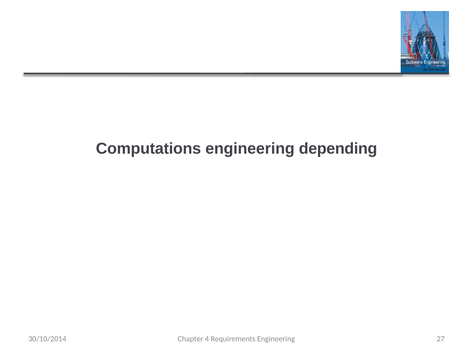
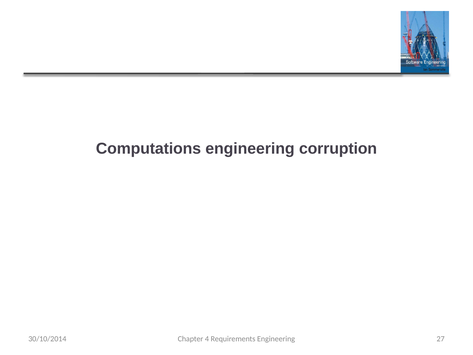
depending: depending -> corruption
